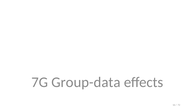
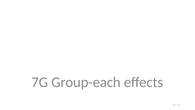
Group-data: Group-data -> Group-each
